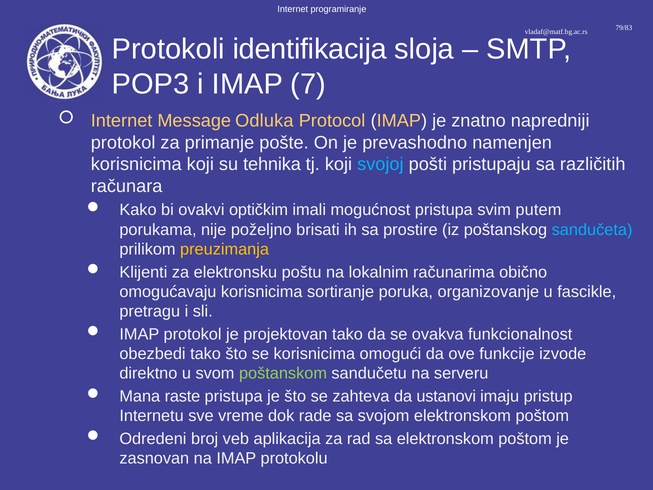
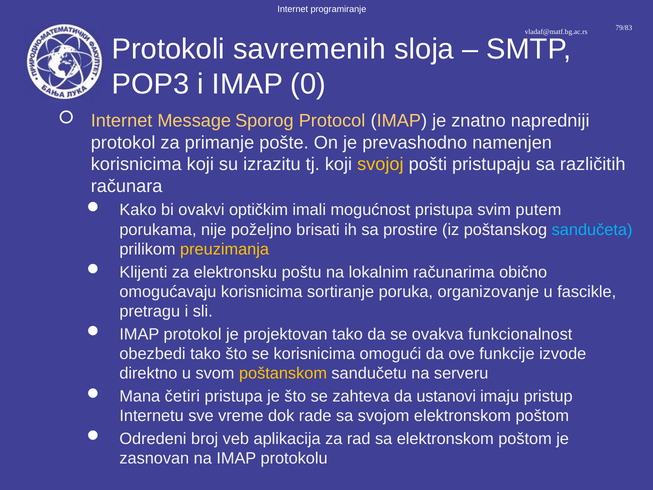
identifikacija: identifikacija -> savremenih
7: 7 -> 0
Odluka: Odluka -> Sporog
tehnika: tehnika -> izrazitu
svojoj colour: light blue -> yellow
poštanskom colour: light green -> yellow
raste: raste -> četiri
